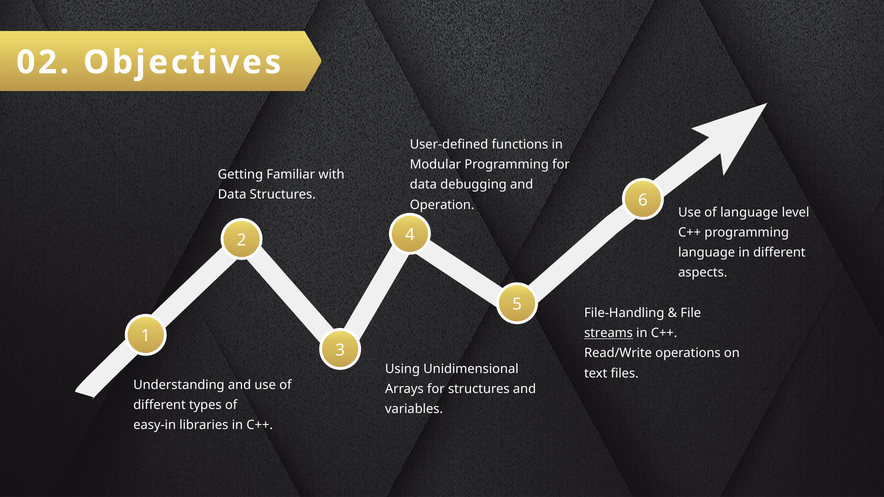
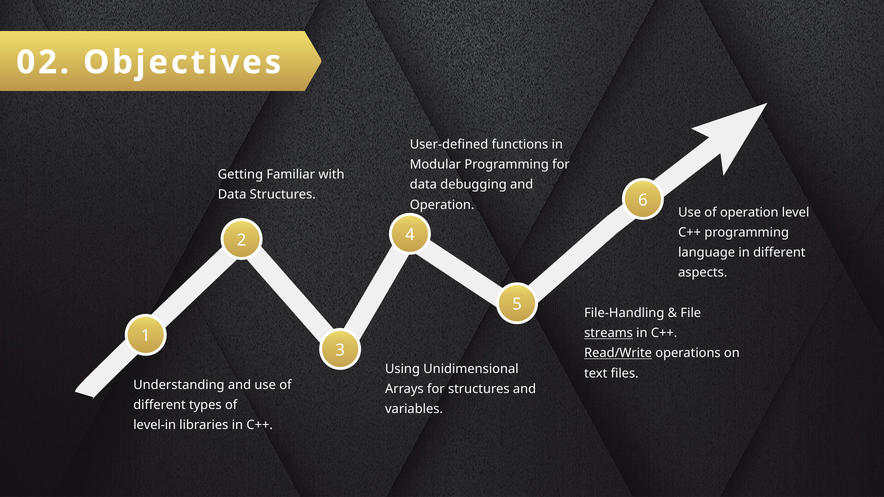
of language: language -> operation
Read/Write underline: none -> present
easy-in: easy-in -> level-in
